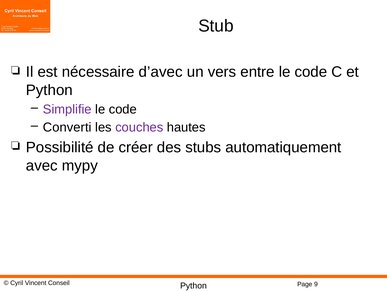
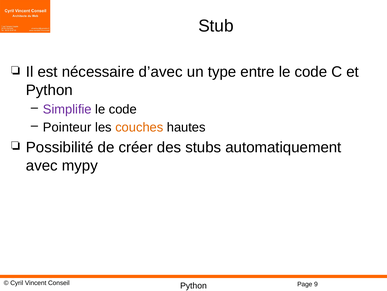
vers: vers -> type
Converti: Converti -> Pointeur
couches colour: purple -> orange
